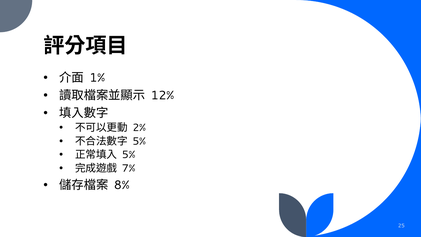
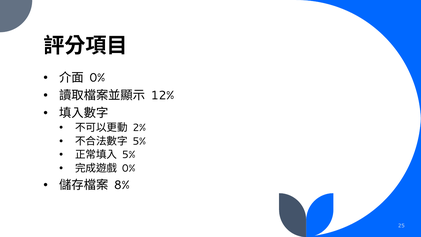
1% at (97, 78): 1% -> 0%
7% at (129, 168): 7% -> 0%
